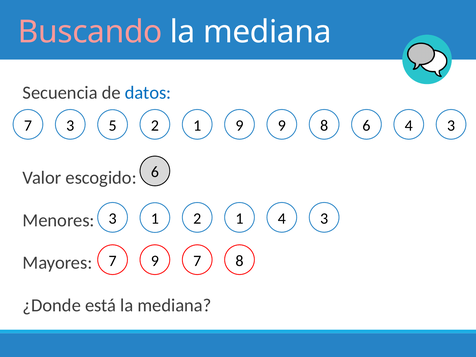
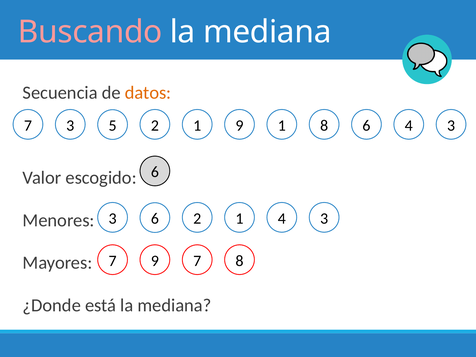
datos colour: blue -> orange
9 9: 9 -> 1
1 at (155, 219): 1 -> 6
